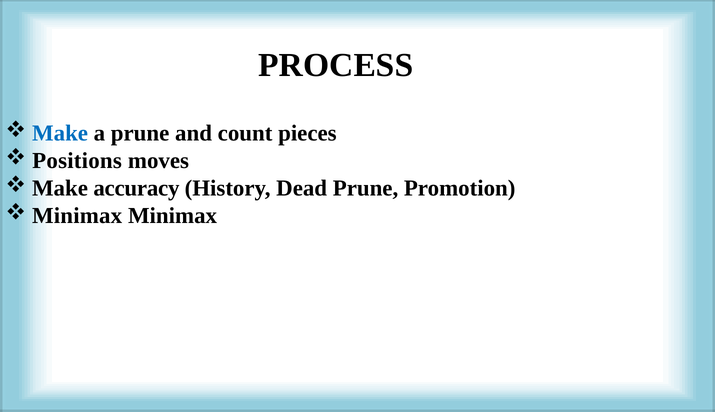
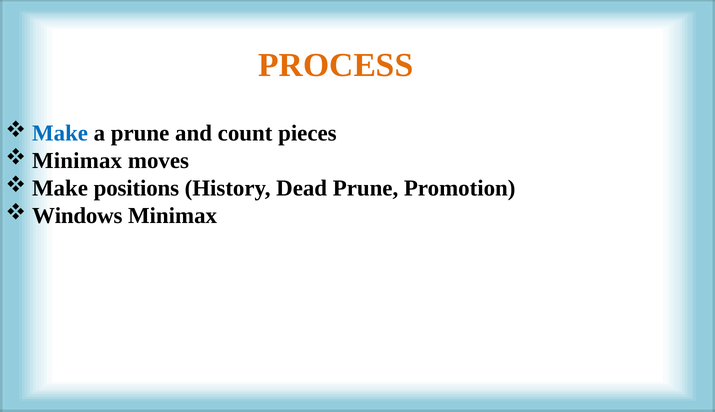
PROCESS colour: black -> orange
Positions at (77, 161): Positions -> Minimax
accuracy: accuracy -> positions
Minimax at (77, 216): Minimax -> Windows
